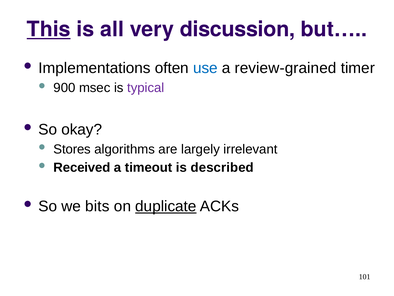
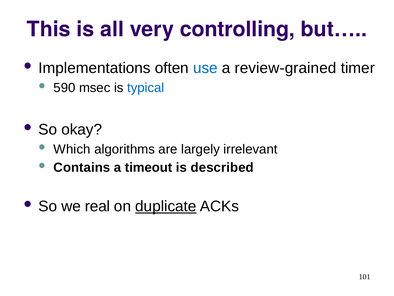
This underline: present -> none
discussion: discussion -> controlling
900: 900 -> 590
typical colour: purple -> blue
Stores: Stores -> Which
Received: Received -> Contains
bits: bits -> real
